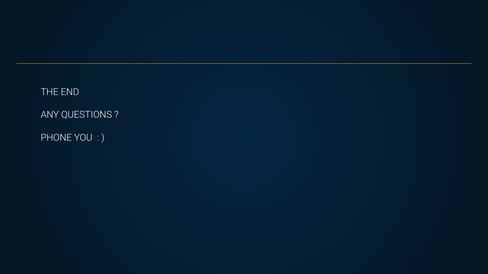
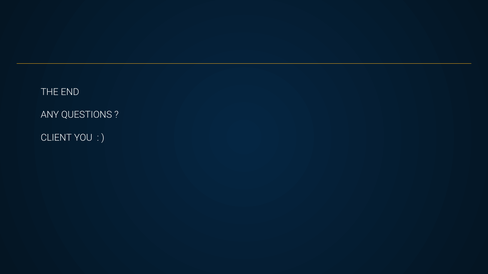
PHONE: PHONE -> CLIENT
